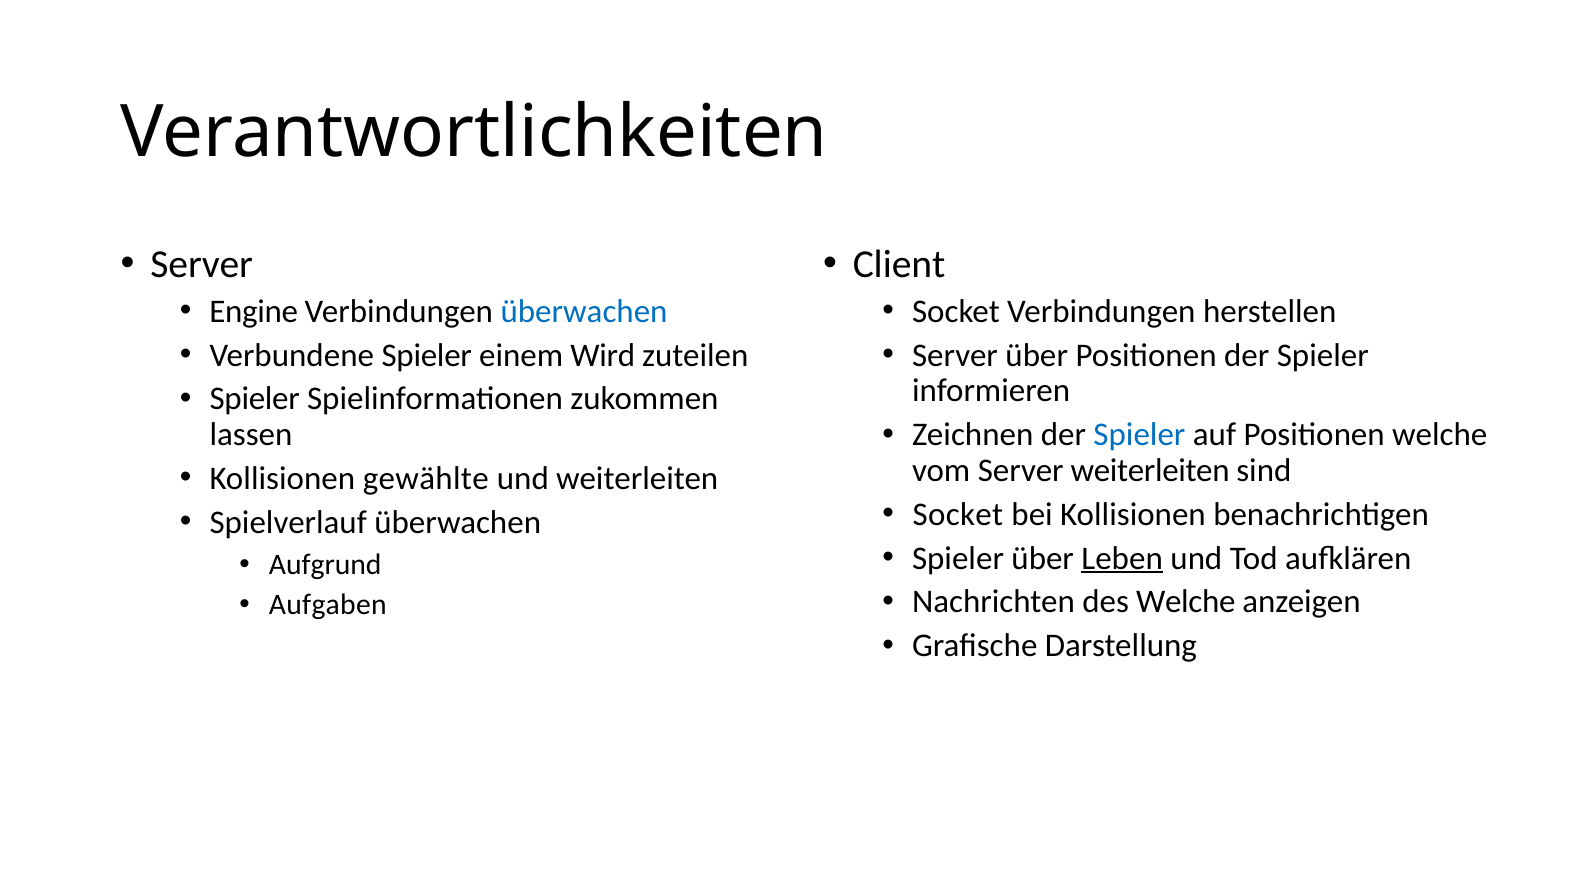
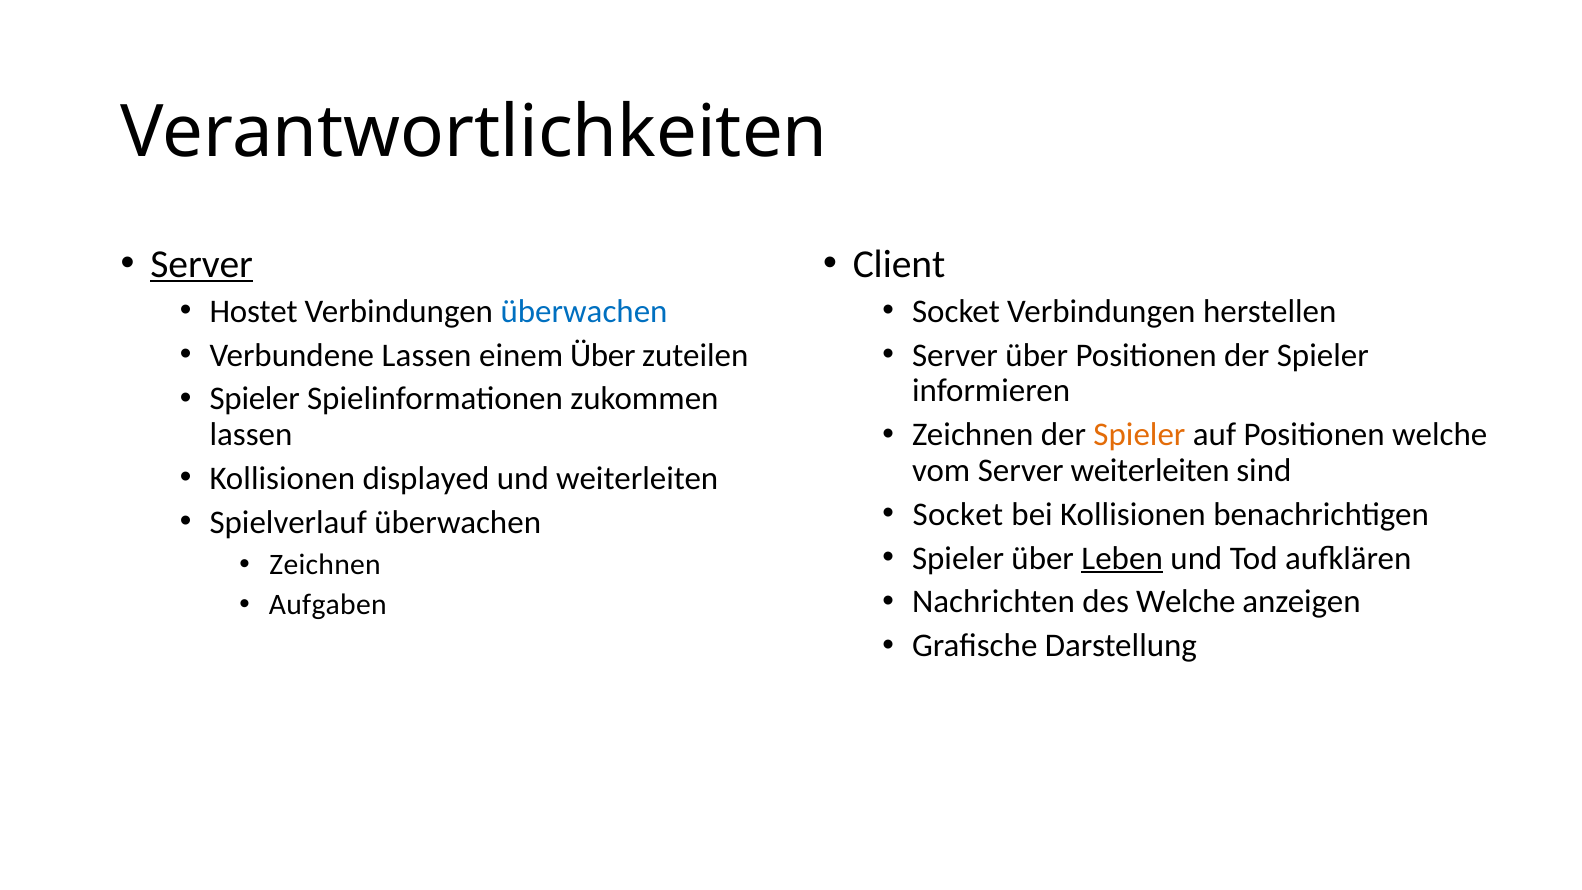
Server at (202, 264) underline: none -> present
Engine: Engine -> Hostet
Verbundene Spieler: Spieler -> Lassen
einem Wird: Wird -> Über
Spieler at (1139, 435) colour: blue -> orange
gewählte: gewählte -> displayed
Aufgrund at (325, 564): Aufgrund -> Zeichnen
